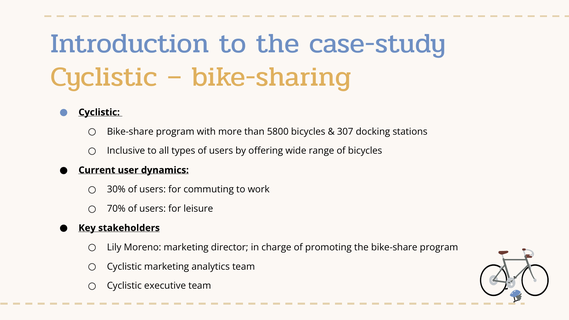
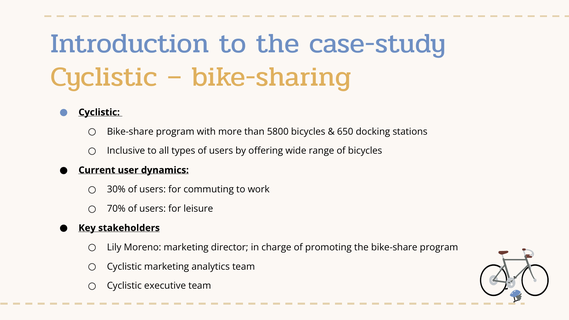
307: 307 -> 650
